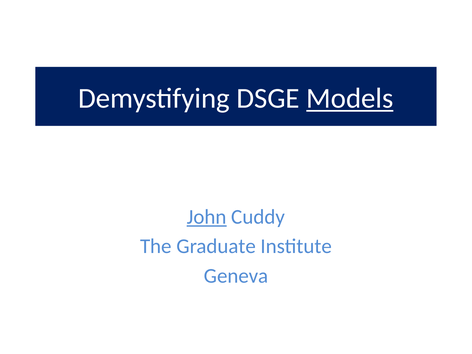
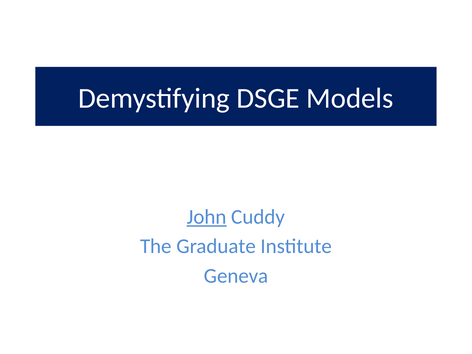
Models underline: present -> none
